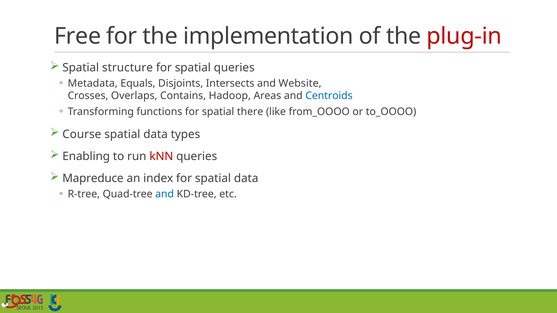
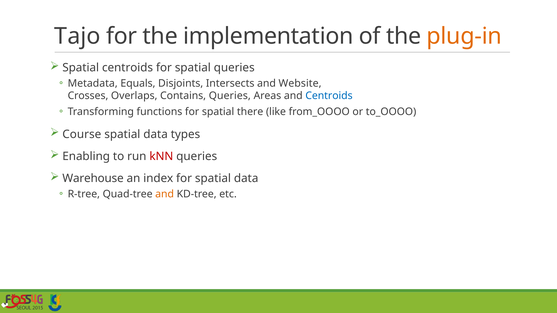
Free: Free -> Tajo
plug-in colour: red -> orange
Spatial structure: structure -> centroids
Contains Hadoop: Hadoop -> Queries
Mapreduce: Mapreduce -> Warehouse
and at (165, 194) colour: blue -> orange
